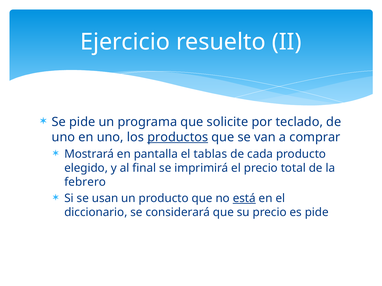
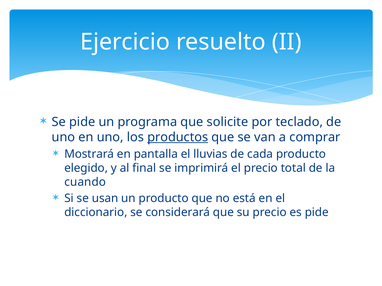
tablas: tablas -> lluvias
febrero: febrero -> cuando
está underline: present -> none
